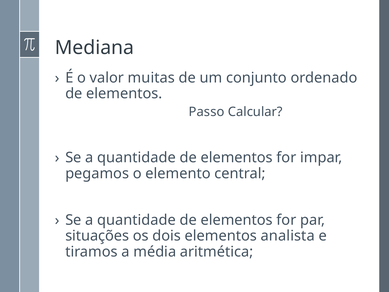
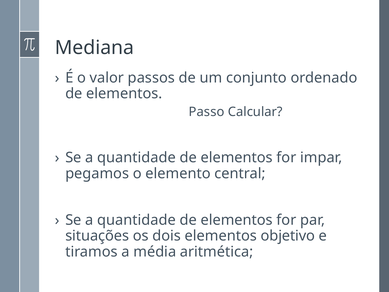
muitas: muitas -> passos
analista: analista -> objetivo
